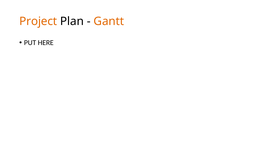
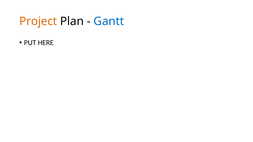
Gantt colour: orange -> blue
